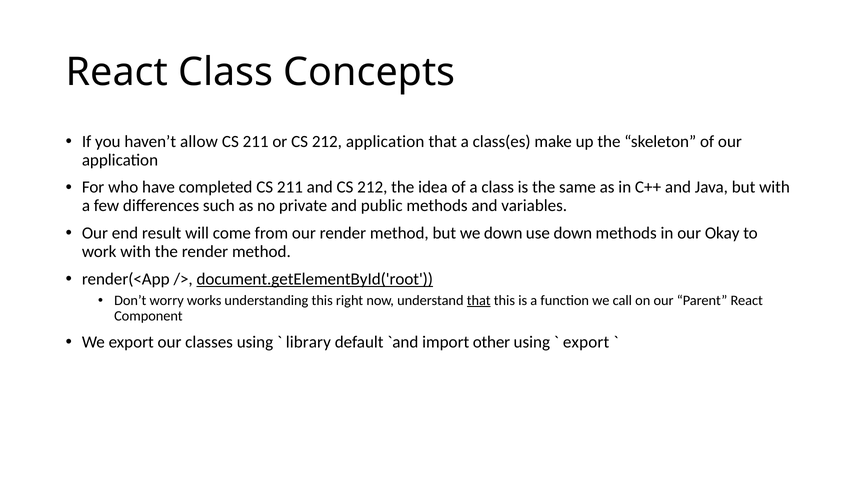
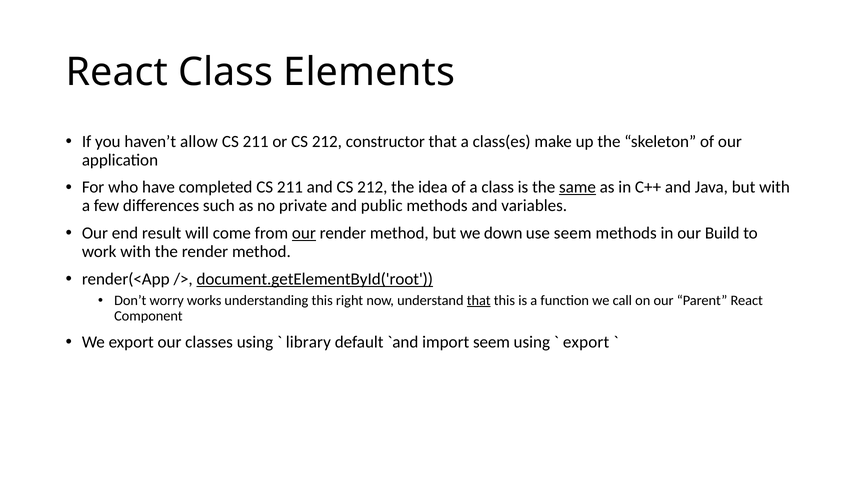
Concepts: Concepts -> Elements
212 application: application -> constructor
same underline: none -> present
our at (304, 233) underline: none -> present
use down: down -> seem
Okay: Okay -> Build
import other: other -> seem
